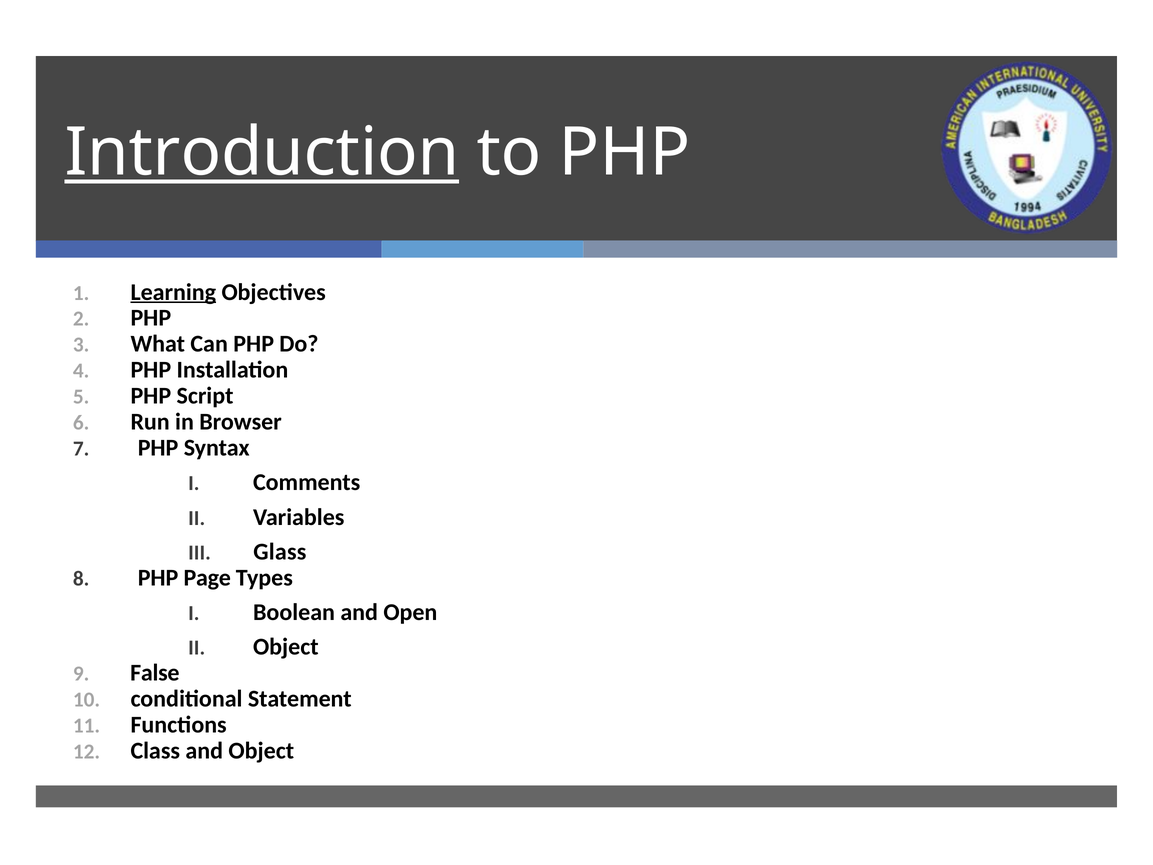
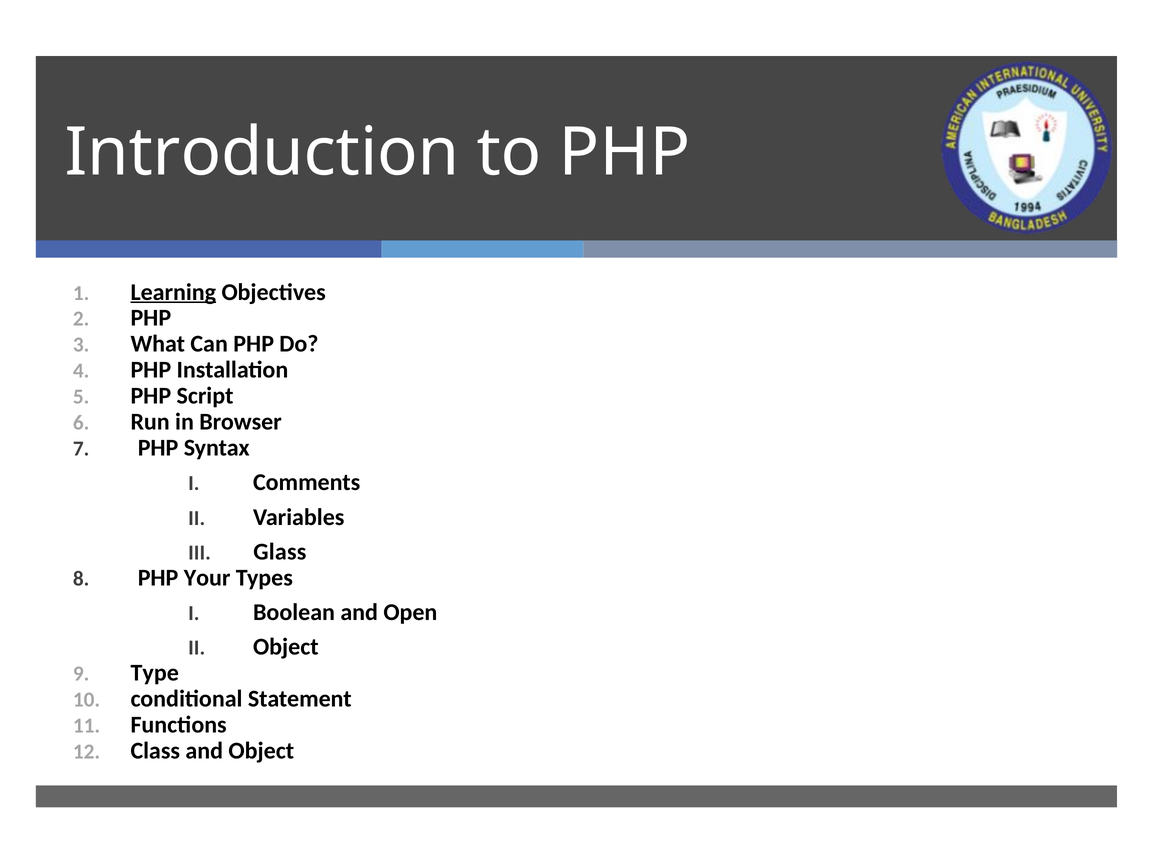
Introduction underline: present -> none
Page: Page -> Your
False: False -> Type
